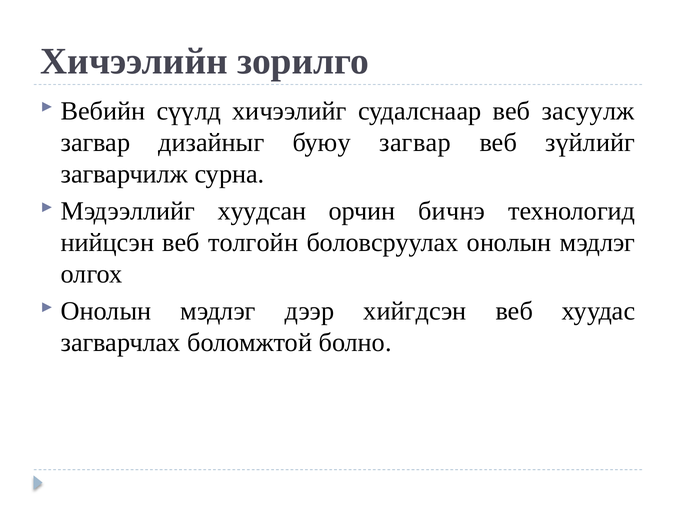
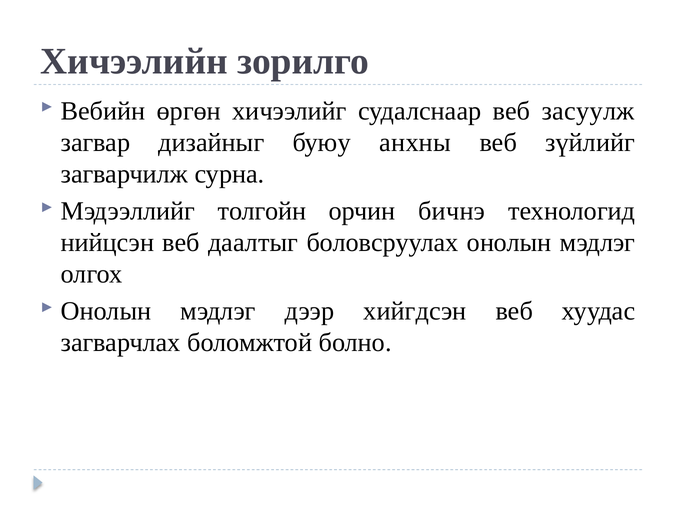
сүүлд: сүүлд -> өргөн
буюу загвар: загвар -> анхны
хуудсан: хуудсан -> толгойн
толгойн: толгойн -> даалтыг
